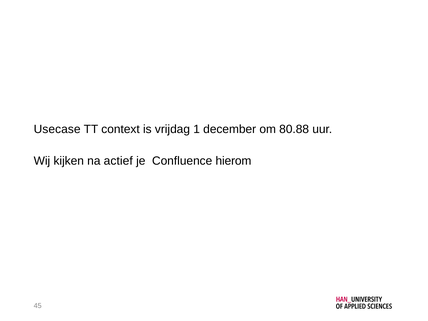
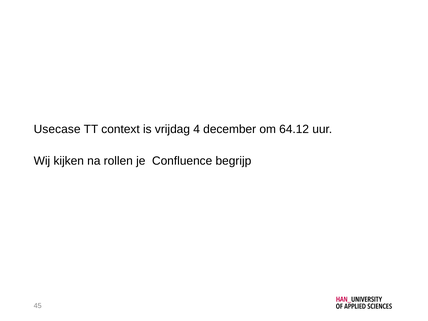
1: 1 -> 4
80.88: 80.88 -> 64.12
actief: actief -> rollen
hierom: hierom -> begrijp
